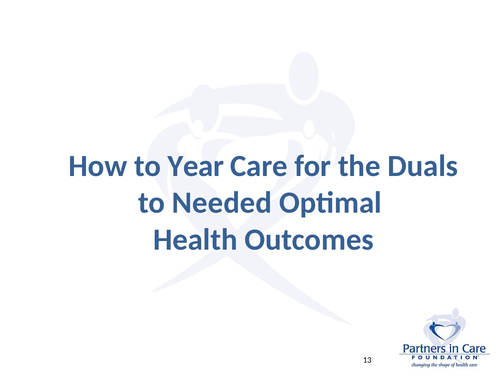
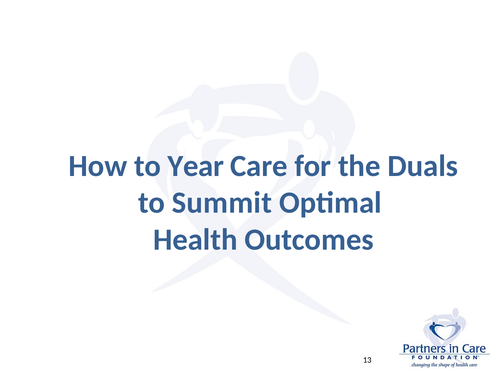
Needed: Needed -> Summit
